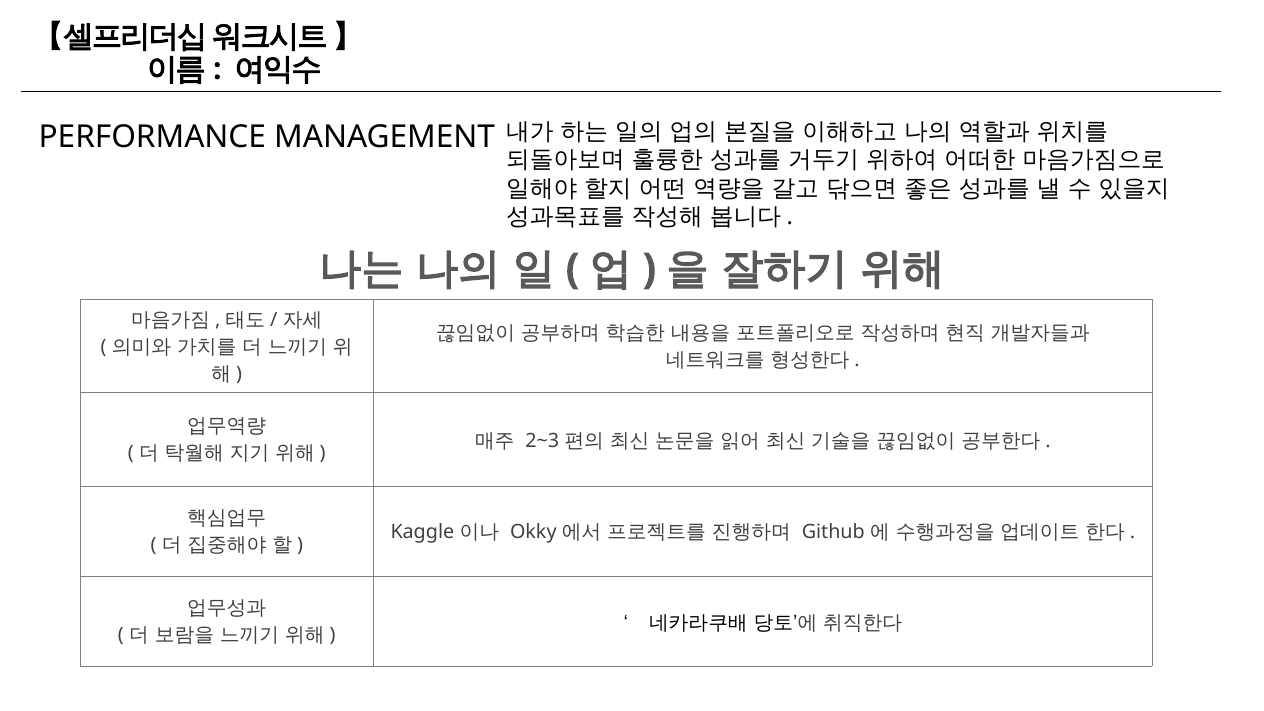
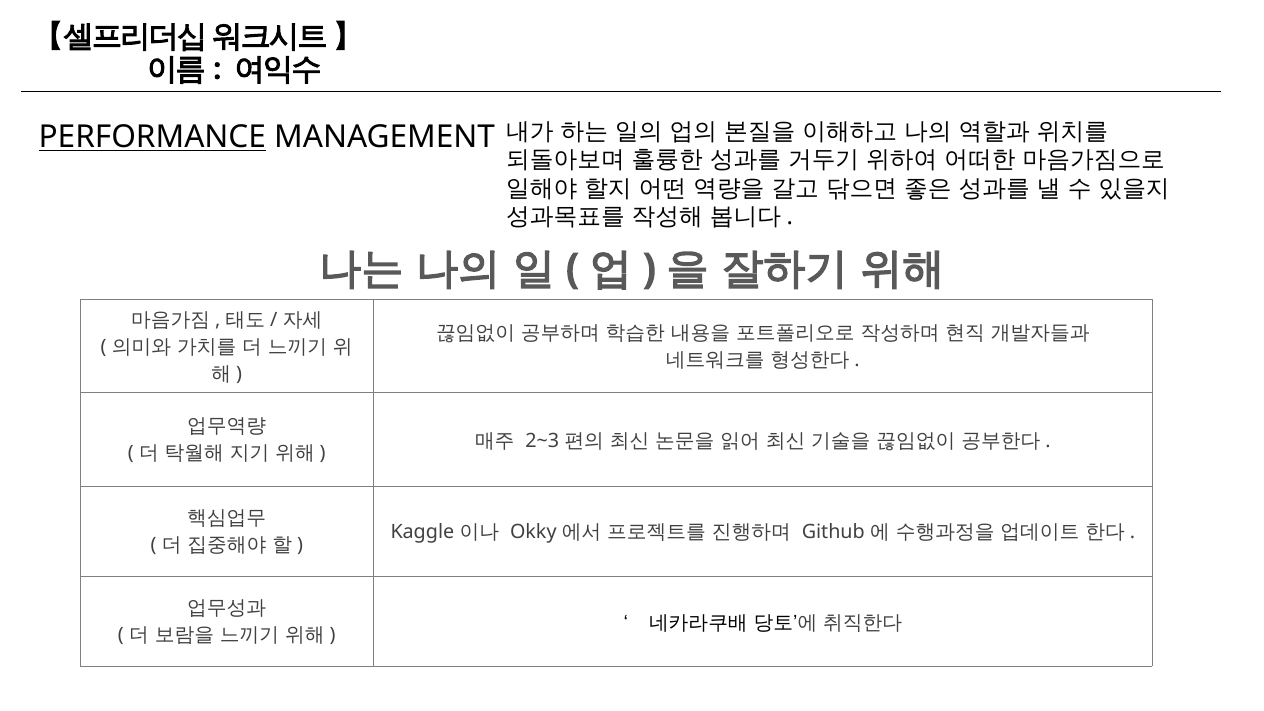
PERFORMANCE underline: none -> present
